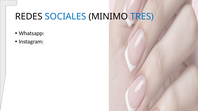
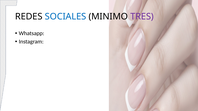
TRES colour: blue -> purple
